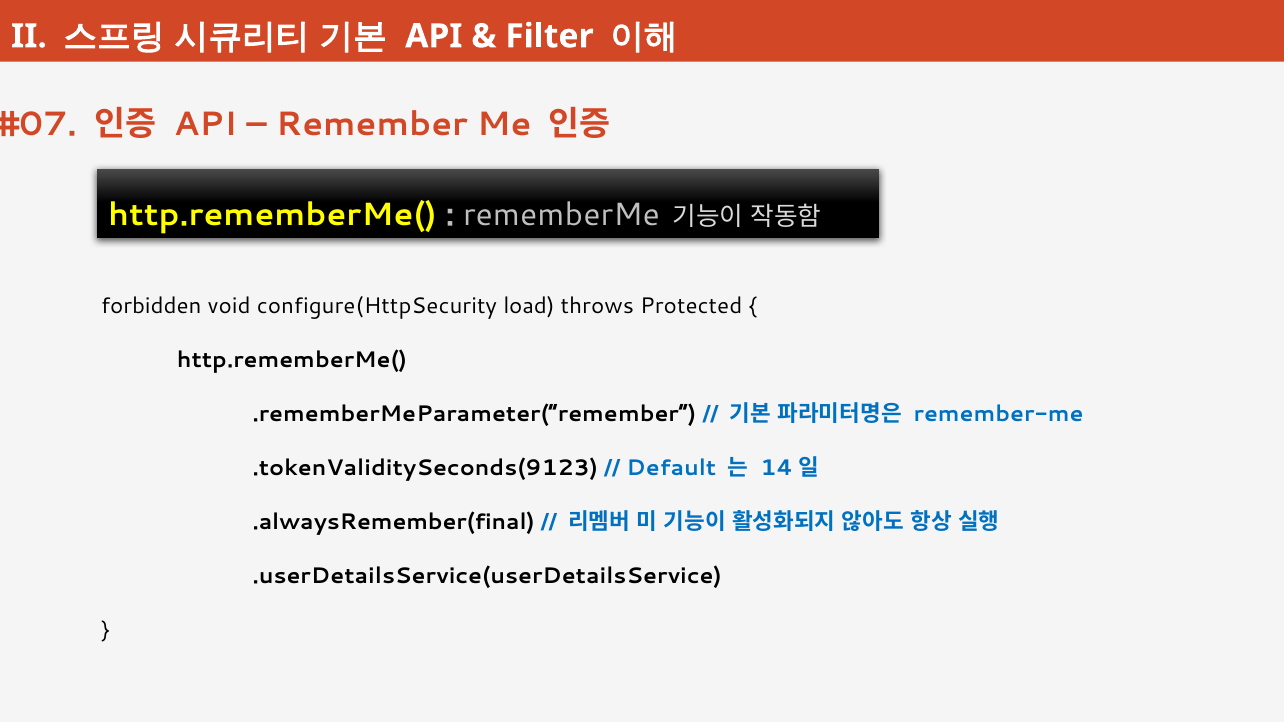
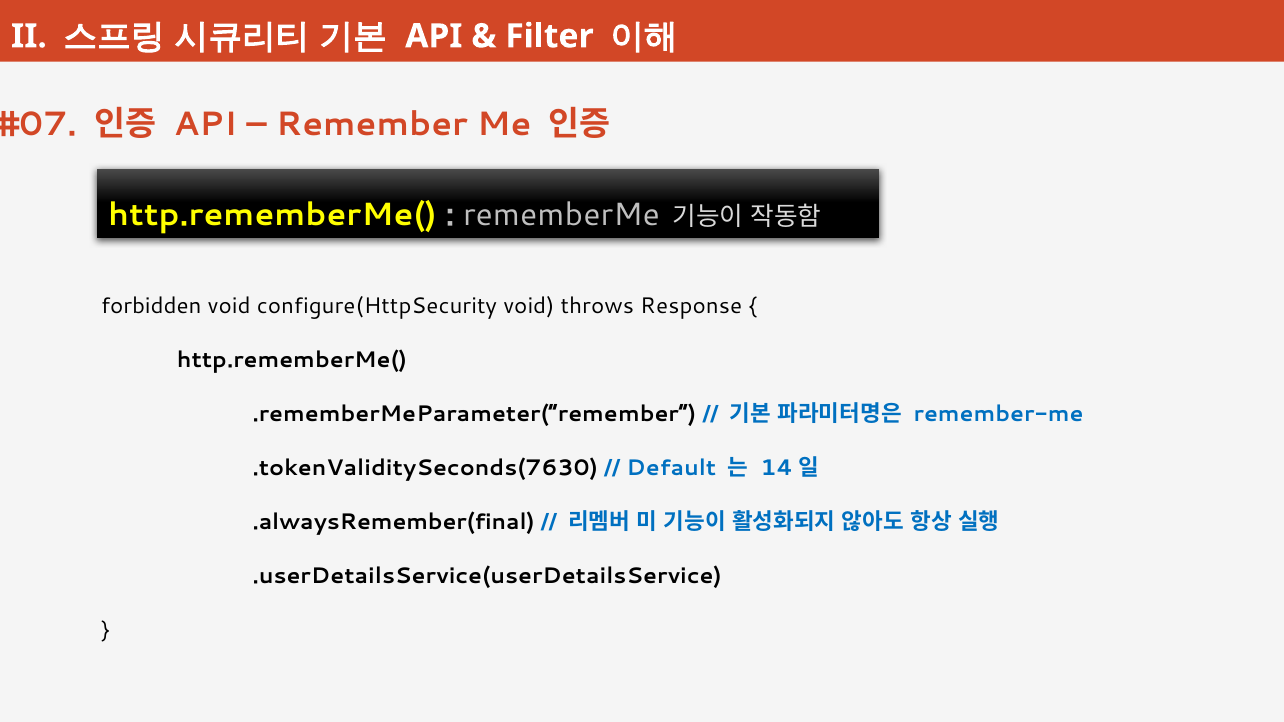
configure(HttpSecurity load: load -> void
Protected: Protected -> Response
.tokenValiditySeconds(9123: .tokenValiditySeconds(9123 -> .tokenValiditySeconds(7630
